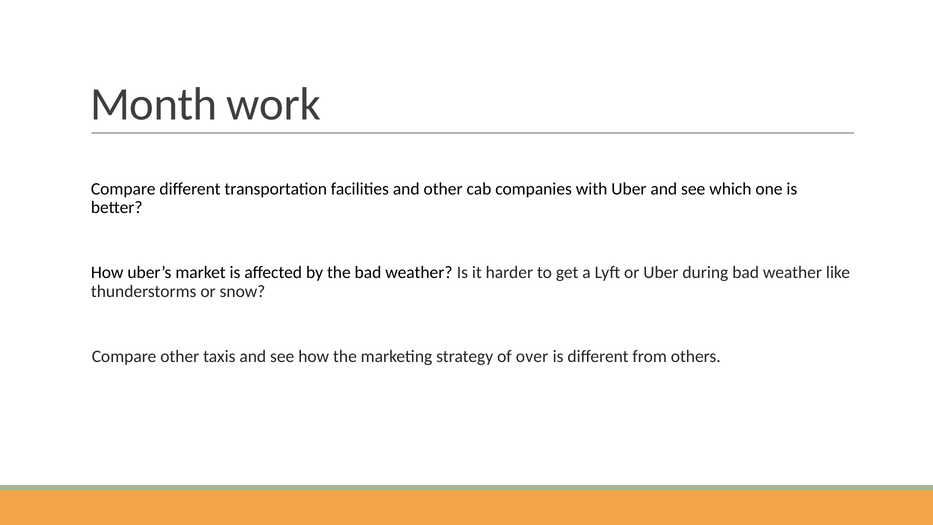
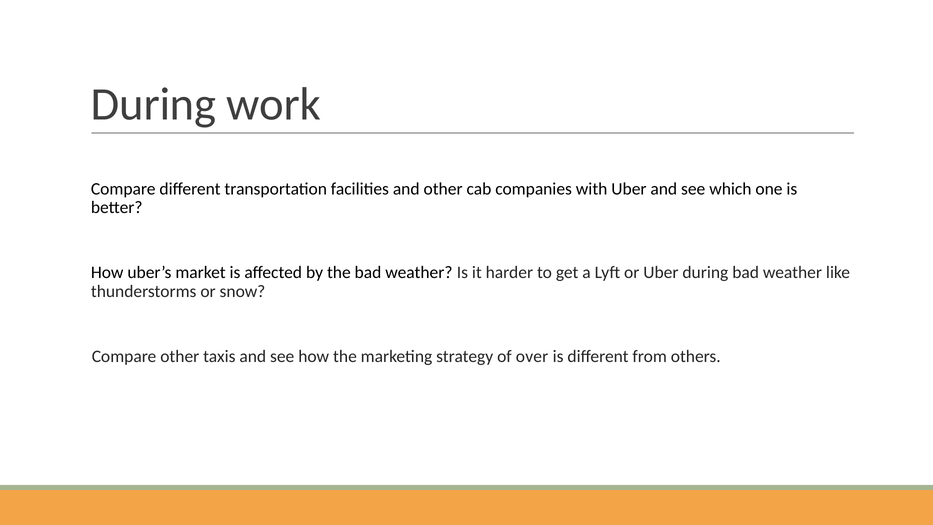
Month at (154, 105): Month -> During
